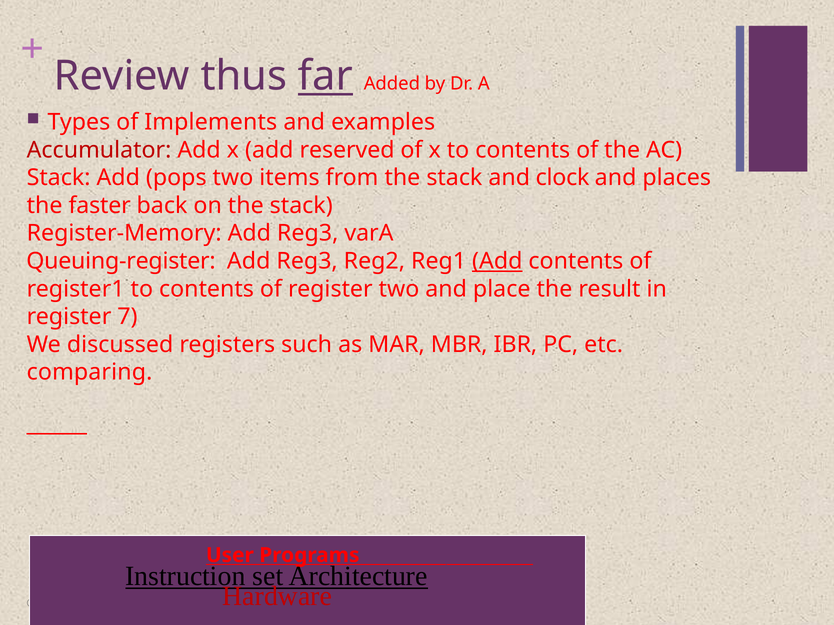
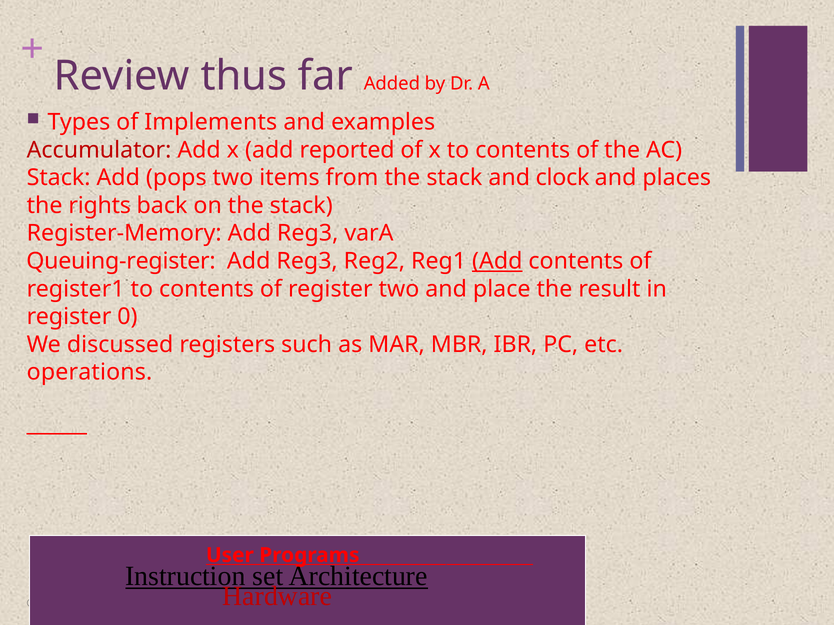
far underline: present -> none
add reserved: reserved -> reported
the faster: faster -> rights
7: 7 -> 0
comparing: comparing -> operations
